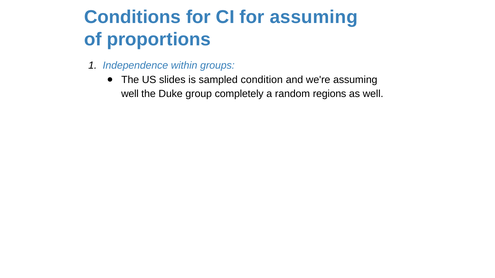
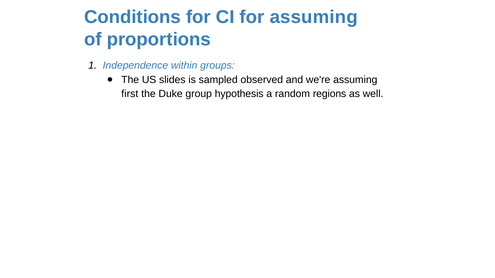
condition: condition -> observed
well at (130, 94): well -> first
completely: completely -> hypothesis
